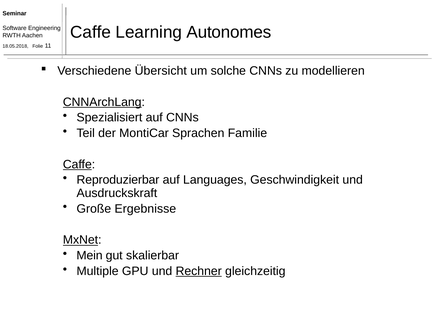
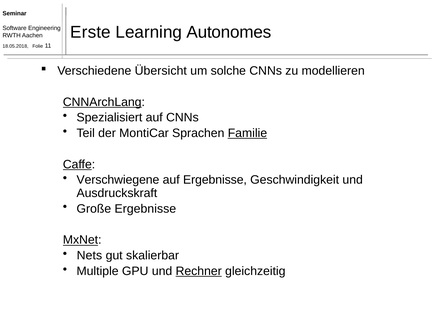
Caffe at (91, 32): Caffe -> Erste
Familie underline: none -> present
Reproduzierbar: Reproduzierbar -> Verschwiegene
auf Languages: Languages -> Ergebnisse
Mein: Mein -> Nets
